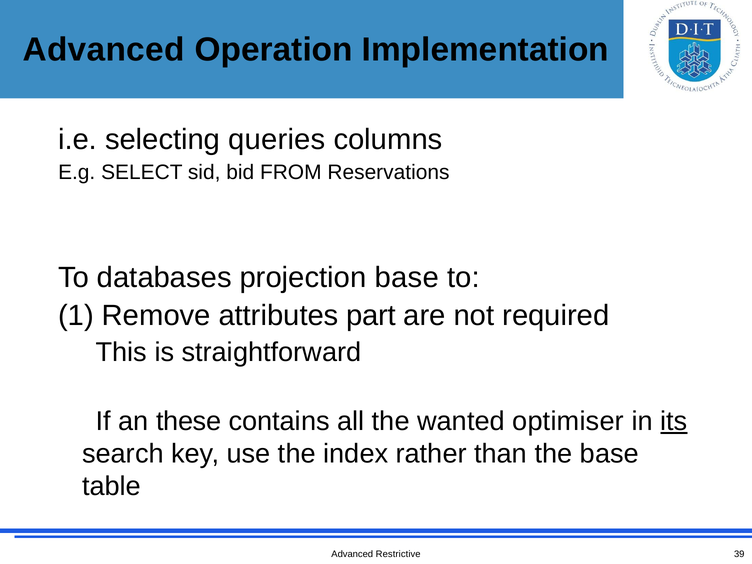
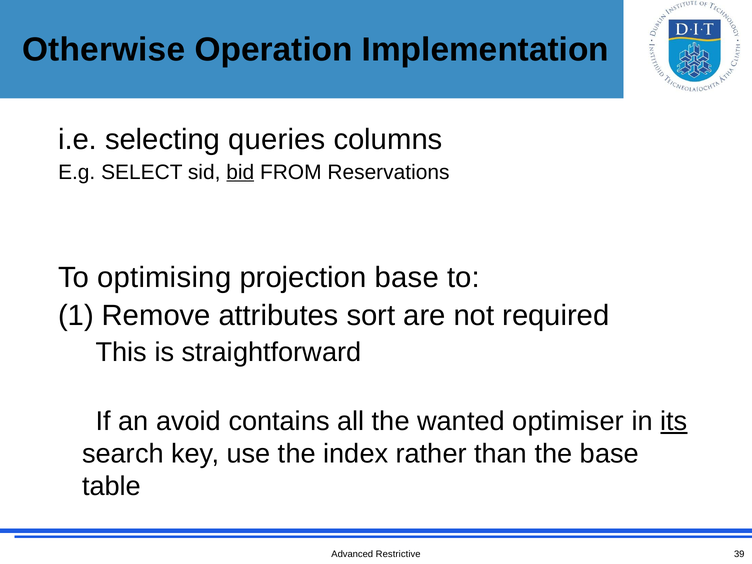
Advanced at (104, 50): Advanced -> Otherwise
bid underline: none -> present
databases: databases -> optimising
part: part -> sort
these: these -> avoid
